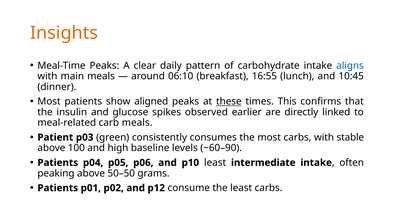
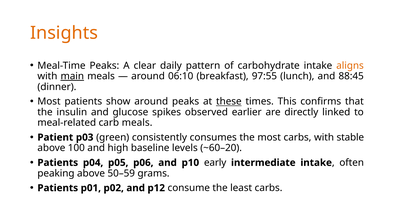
aligns colour: blue -> orange
main underline: none -> present
16:55: 16:55 -> 97:55
10:45: 10:45 -> 88:45
show aligned: aligned -> around
~60–90: ~60–90 -> ~60–20
p10 least: least -> early
50–50: 50–50 -> 50–59
